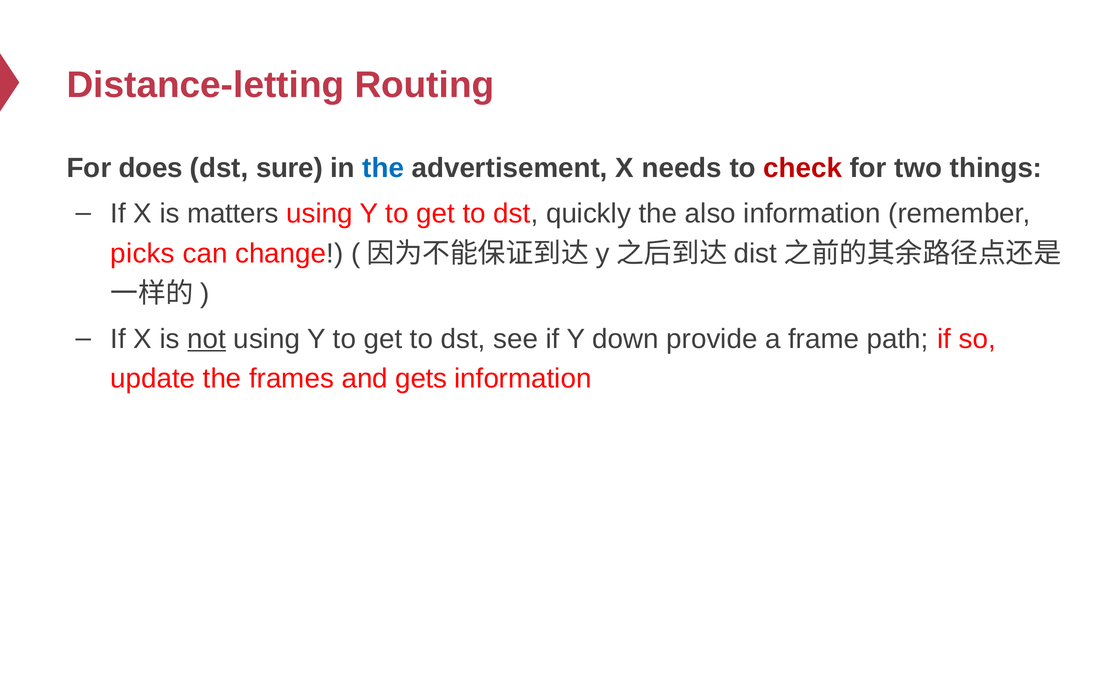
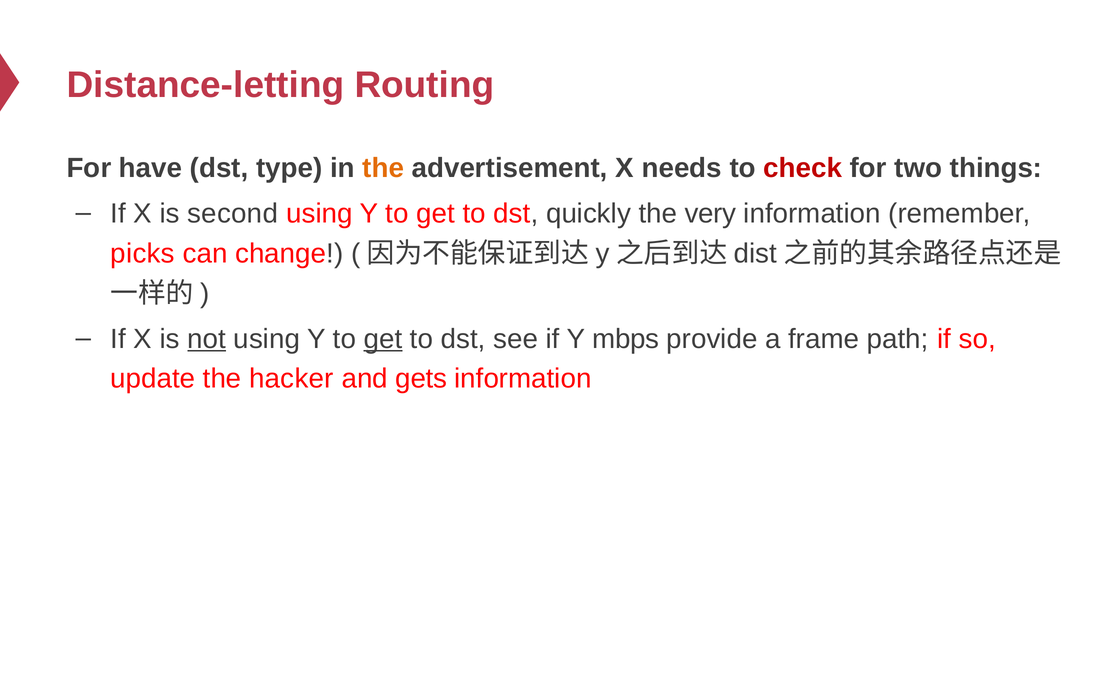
does: does -> have
sure: sure -> type
the at (383, 168) colour: blue -> orange
matters: matters -> second
also: also -> very
get at (383, 339) underline: none -> present
down: down -> mbps
frames: frames -> hacker
